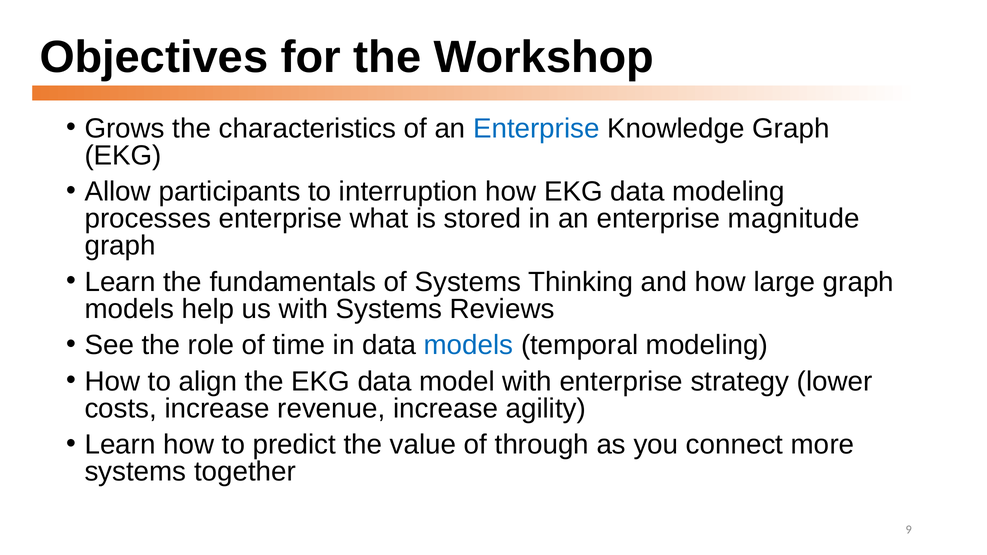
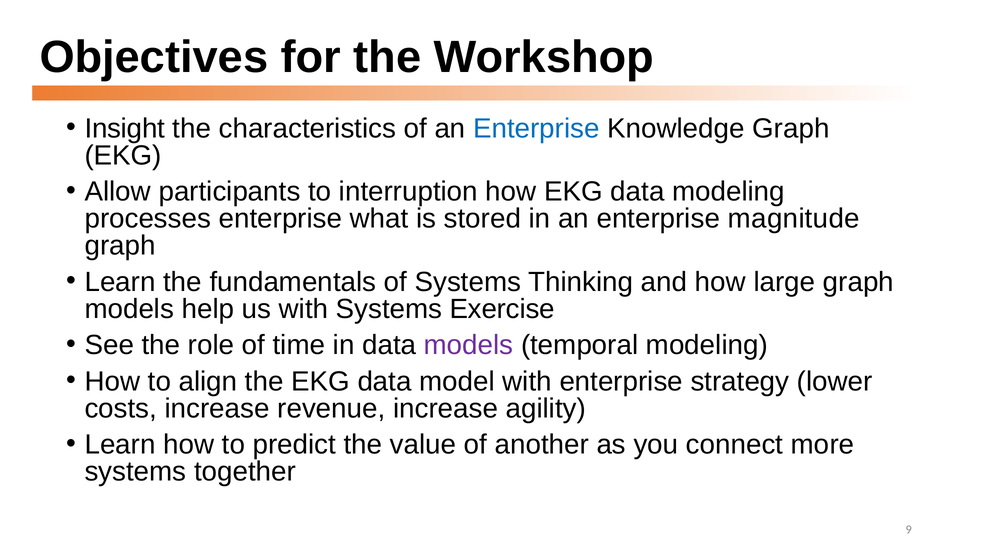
Grows: Grows -> Insight
Reviews: Reviews -> Exercise
models at (469, 345) colour: blue -> purple
through: through -> another
